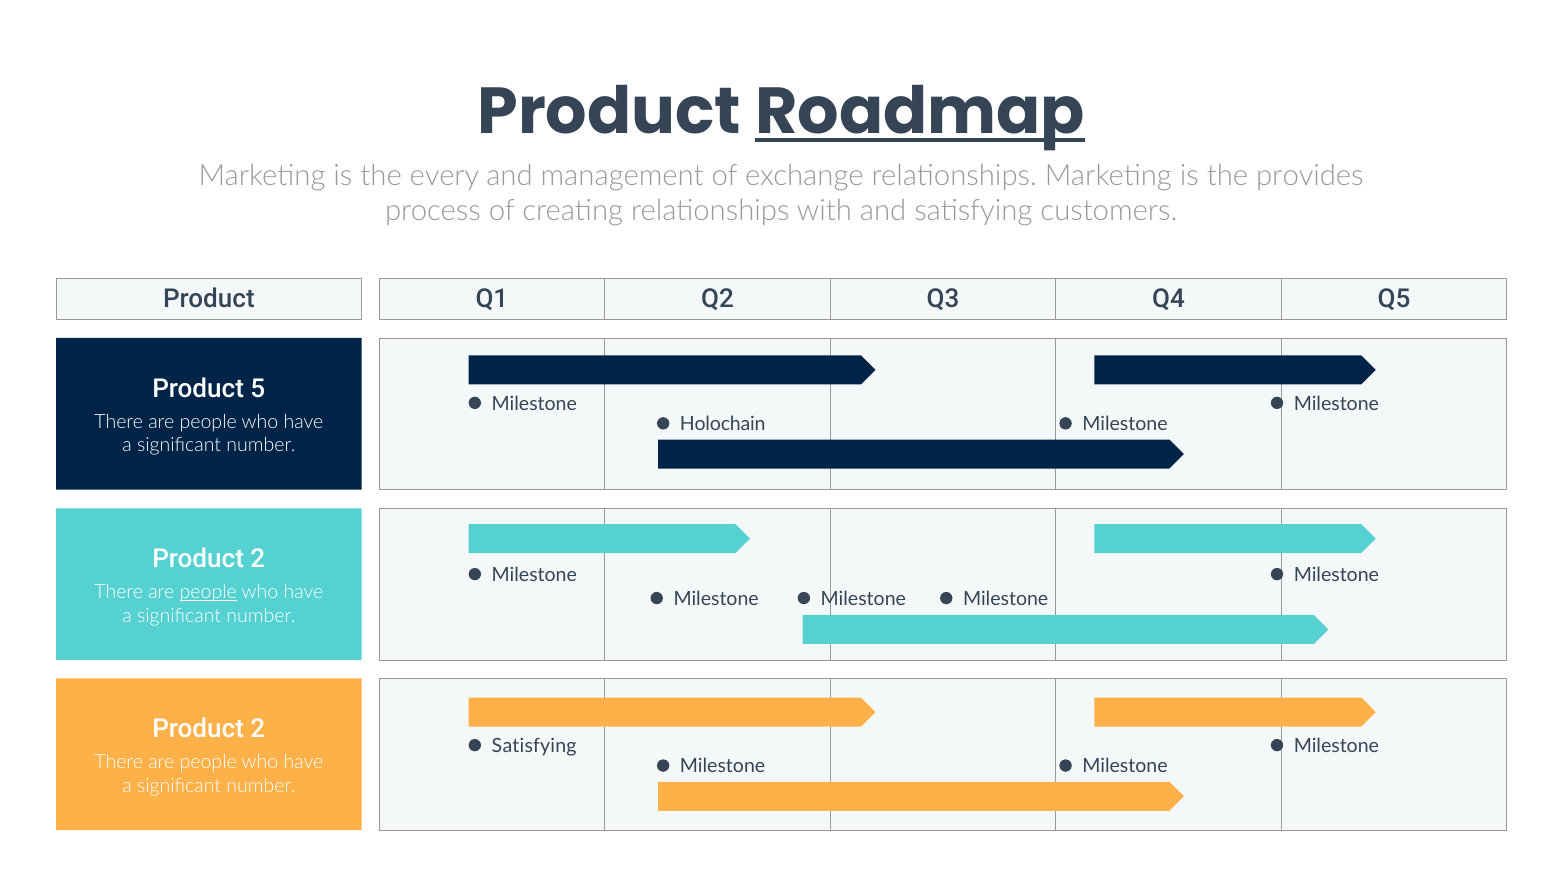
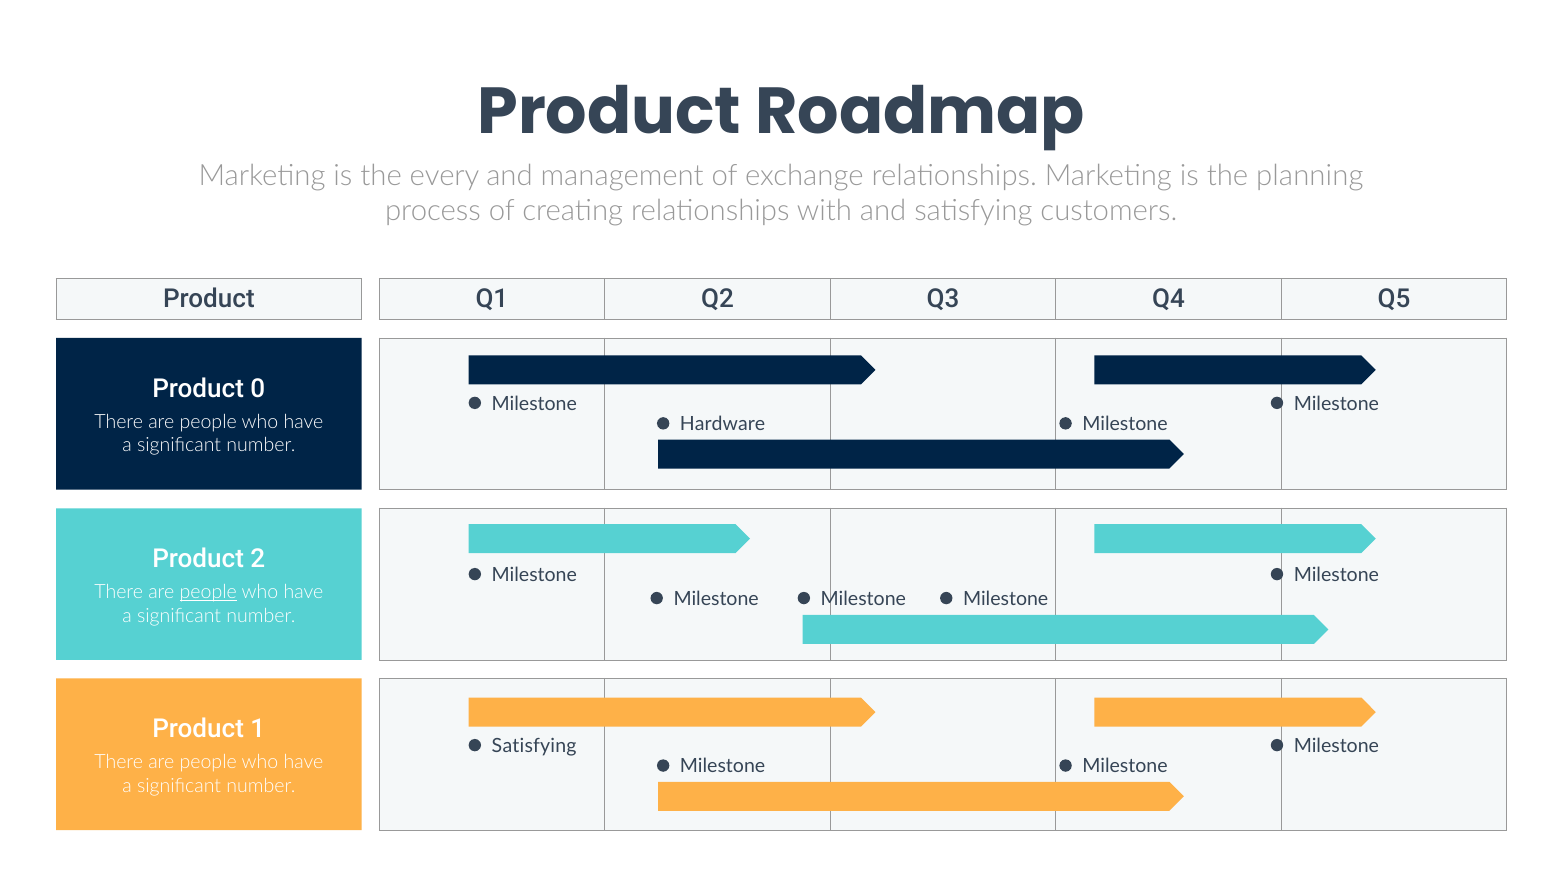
Roadmap underline: present -> none
provides: provides -> planning
5: 5 -> 0
Holochain: Holochain -> Hardware
2 at (258, 729): 2 -> 1
